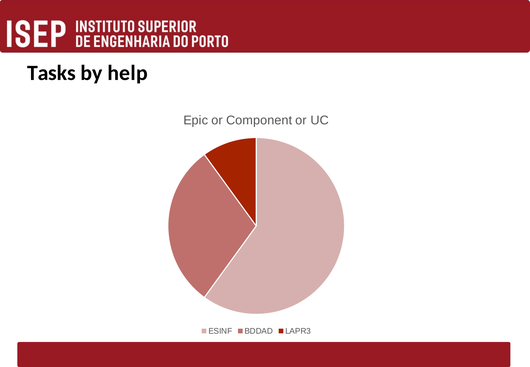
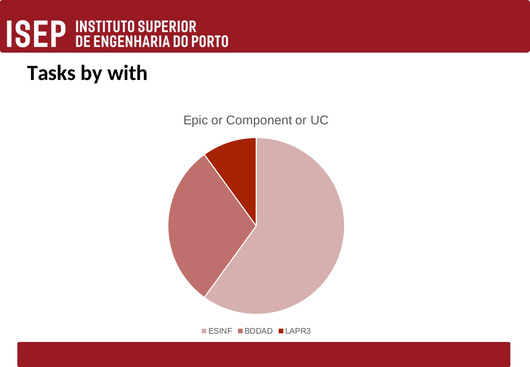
help: help -> with
